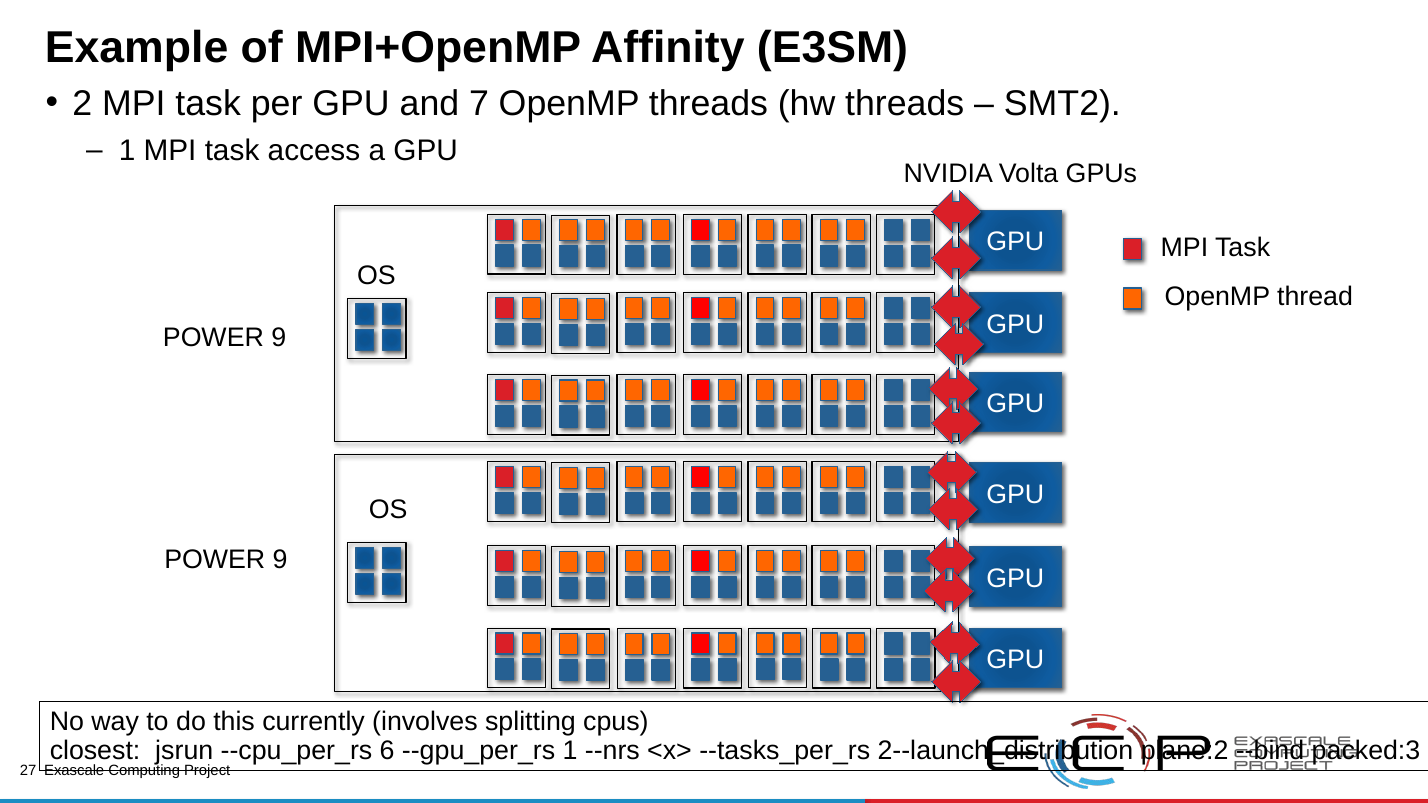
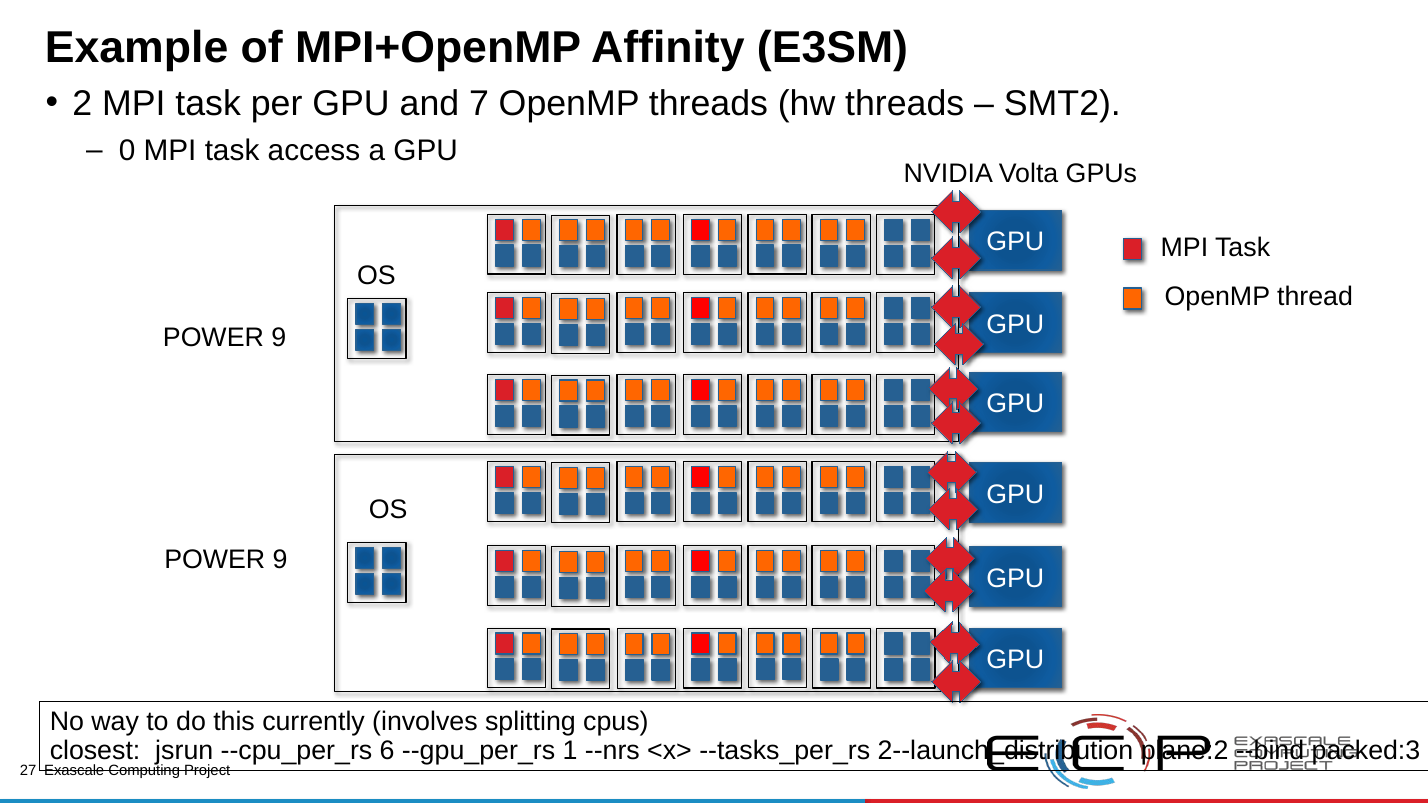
1 at (127, 151): 1 -> 0
